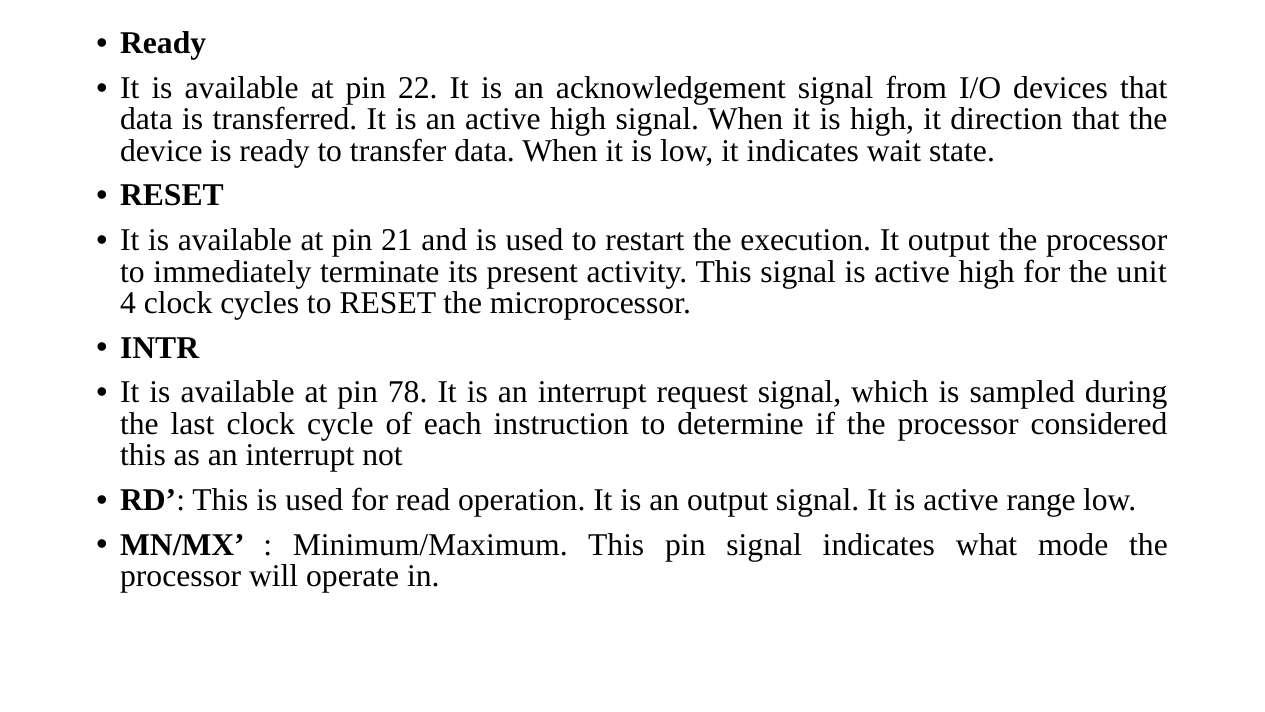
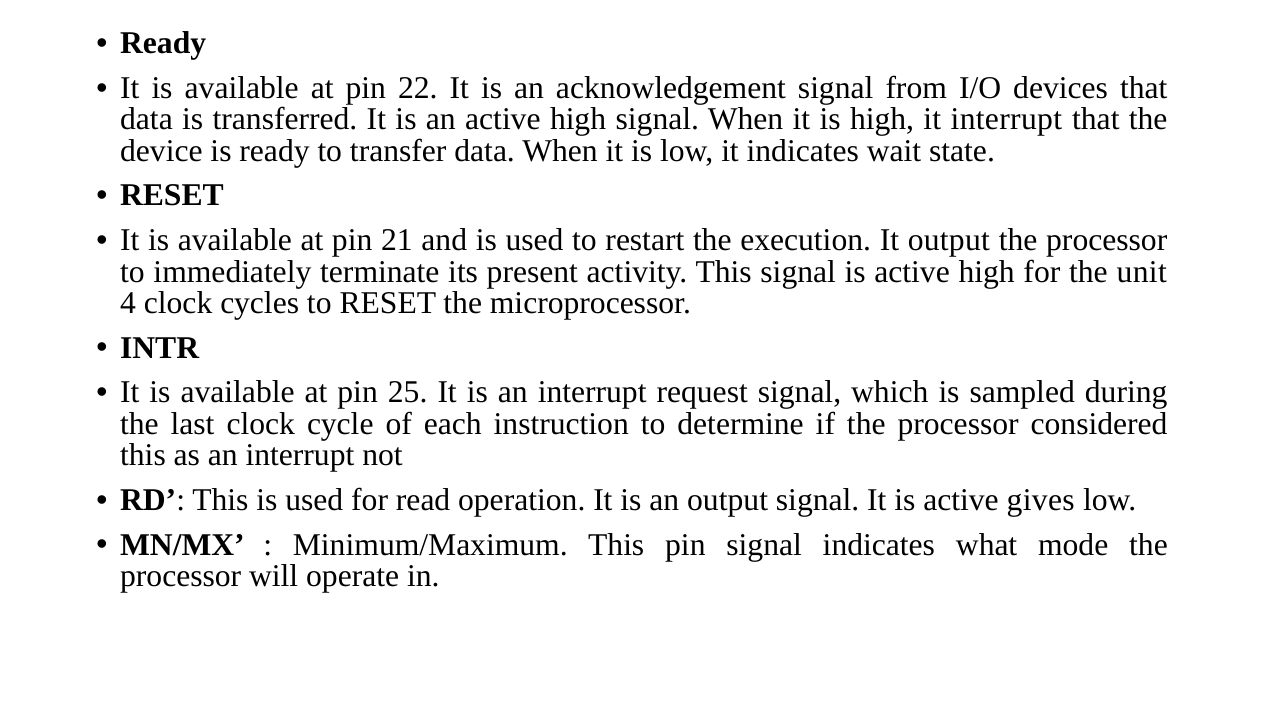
it direction: direction -> interrupt
78: 78 -> 25
range: range -> gives
